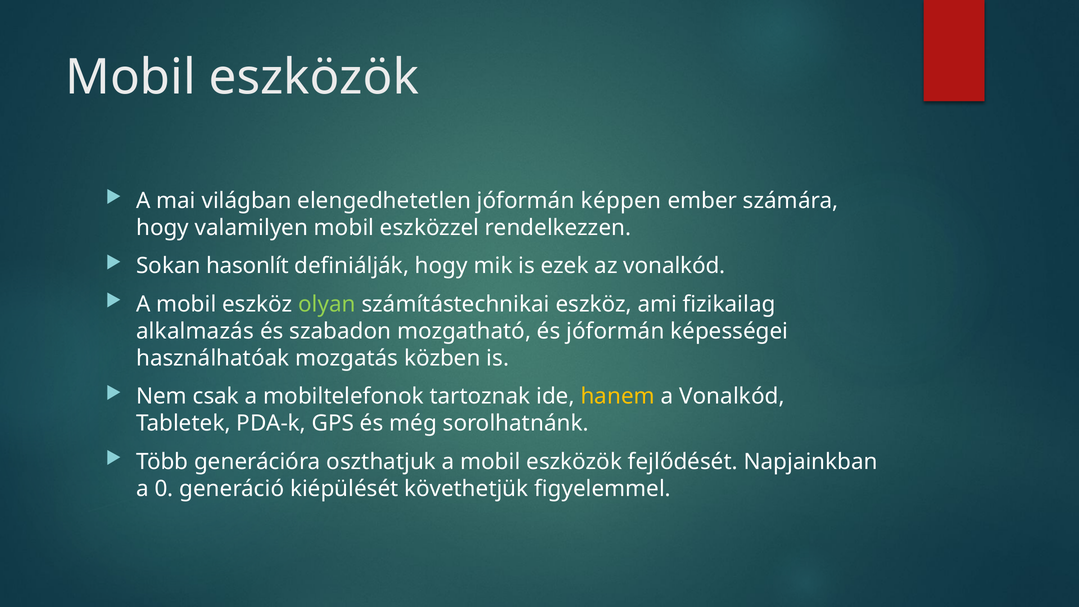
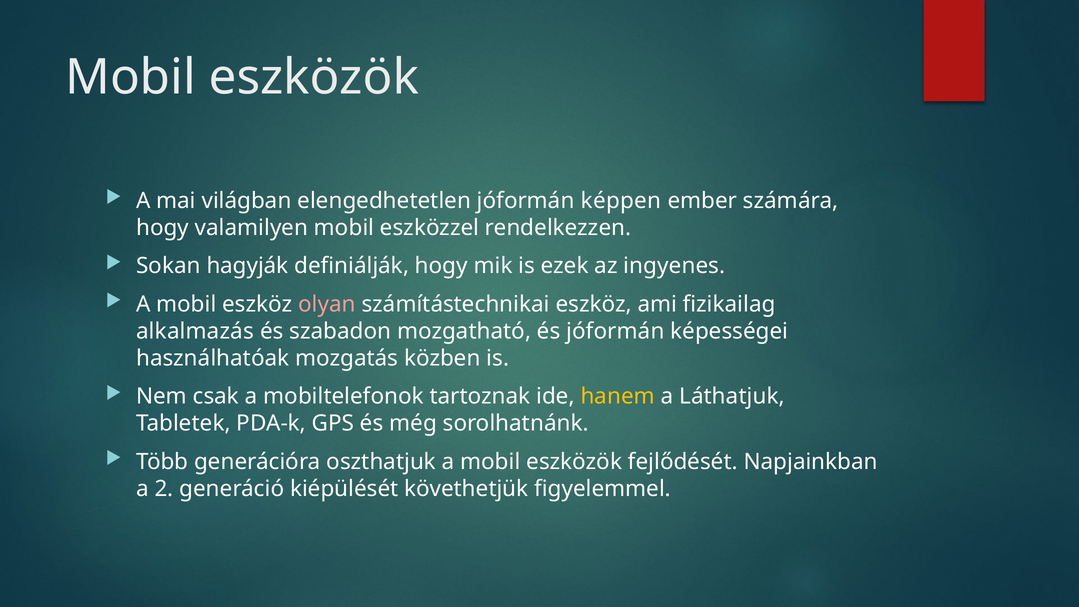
hasonlít: hasonlít -> hagyják
az vonalkód: vonalkód -> ingyenes
olyan colour: light green -> pink
a Vonalkód: Vonalkód -> Láthatjuk
0: 0 -> 2
